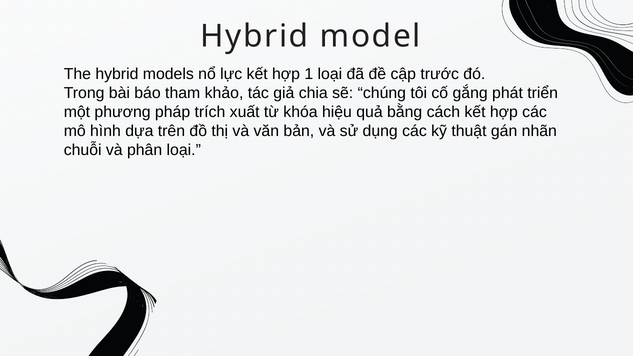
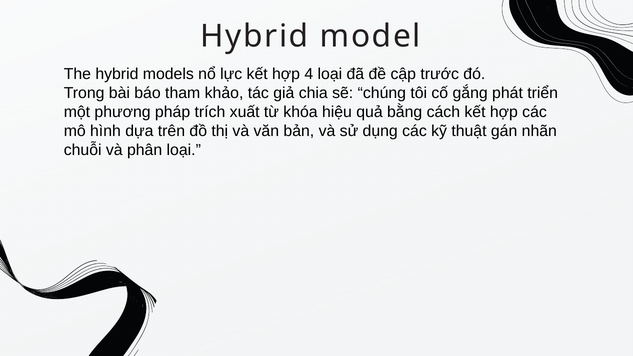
1: 1 -> 4
